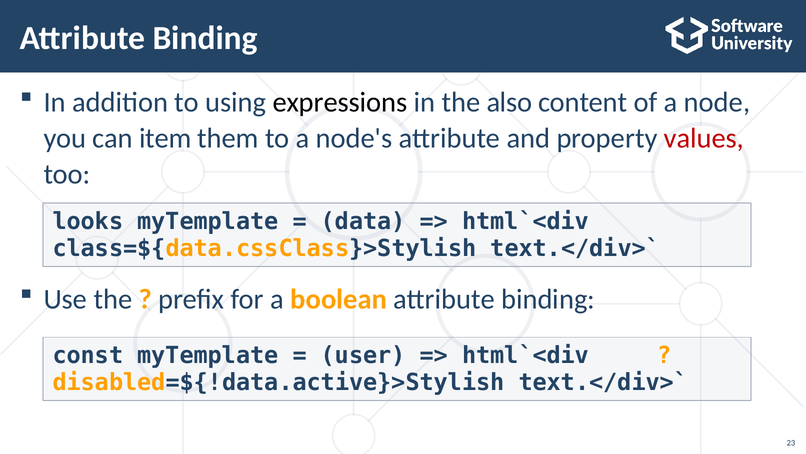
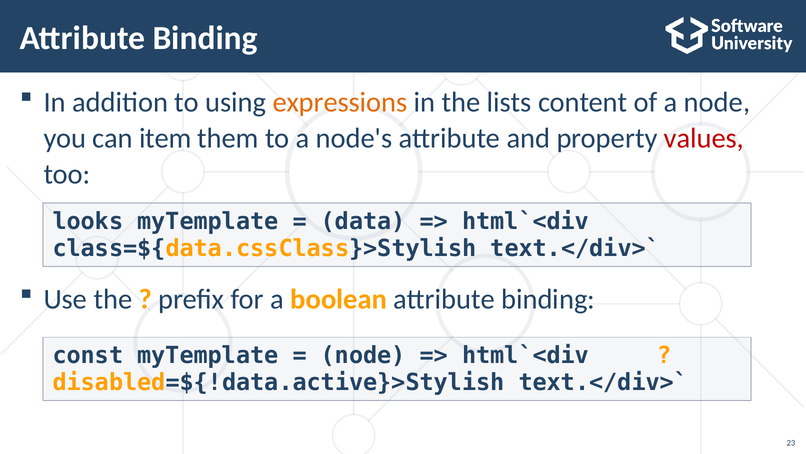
expressions colour: black -> orange
also: also -> lists
user at (363, 355): user -> node
